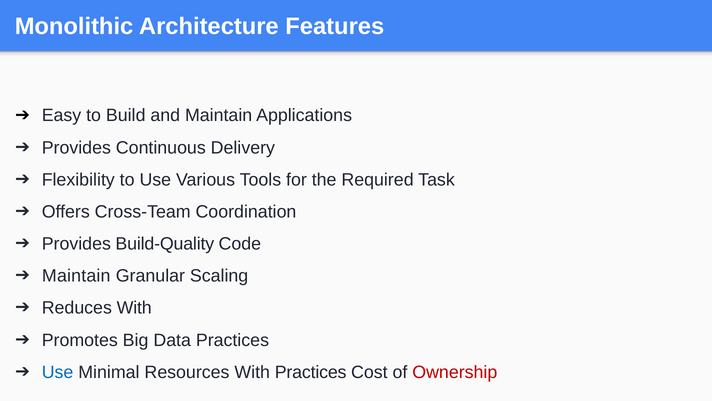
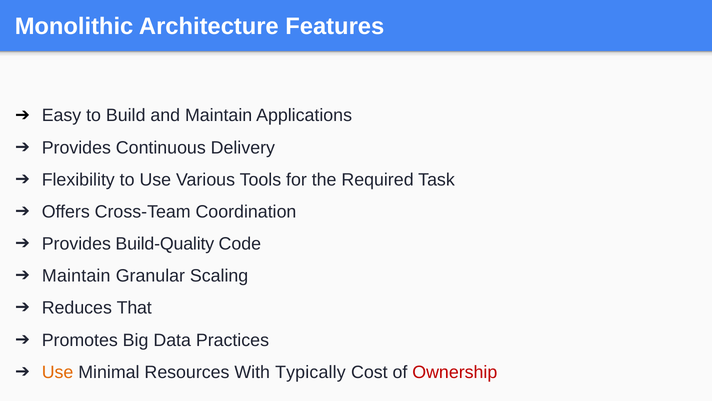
Reduces With: With -> That
Use at (58, 372) colour: blue -> orange
With Practices: Practices -> Typically
